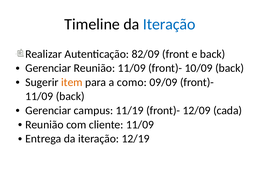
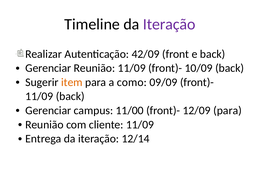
Iteração at (169, 24) colour: blue -> purple
82/09: 82/09 -> 42/09
11/19: 11/19 -> 11/00
12/09 cada: cada -> para
12/19: 12/19 -> 12/14
